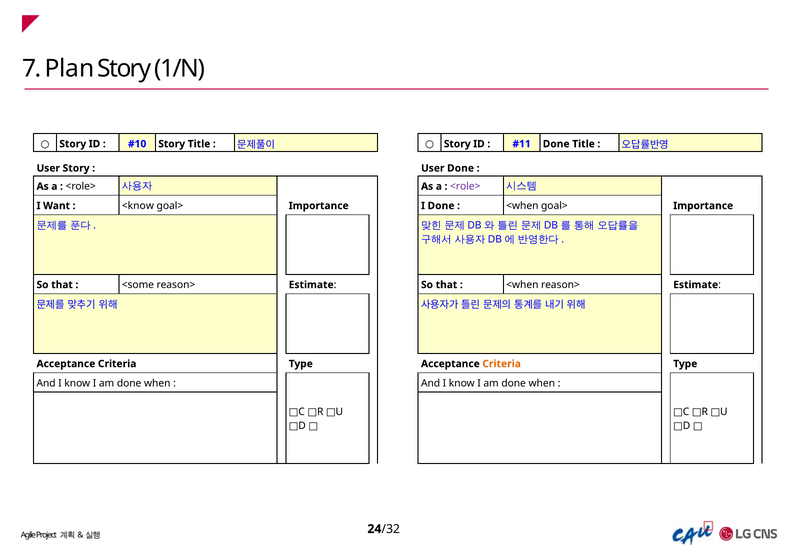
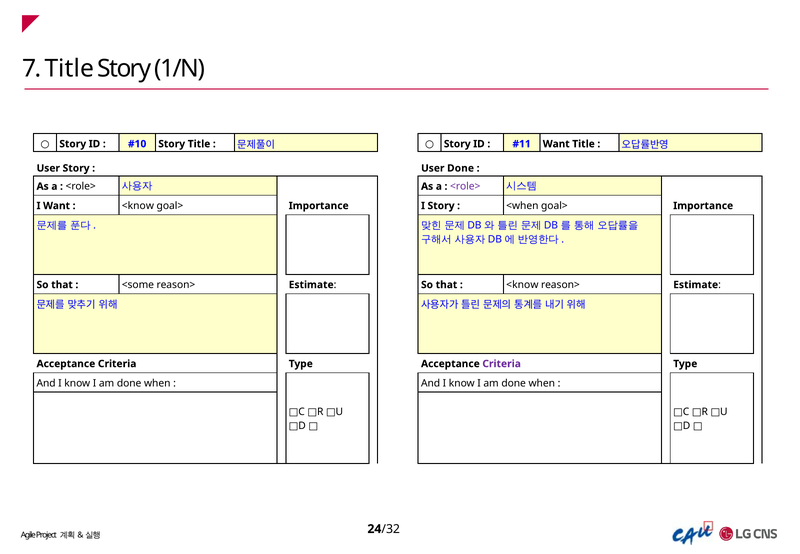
7 Plan: Plan -> Title
Done at (556, 144): Done -> Want
I Done: Done -> Story
<when at (522, 285): <when -> <know
Criteria at (502, 364) colour: orange -> purple
